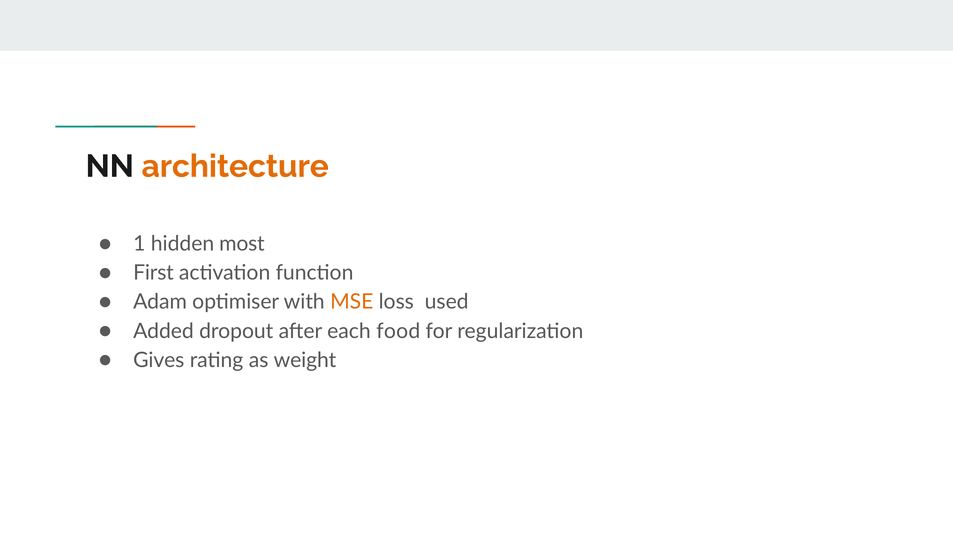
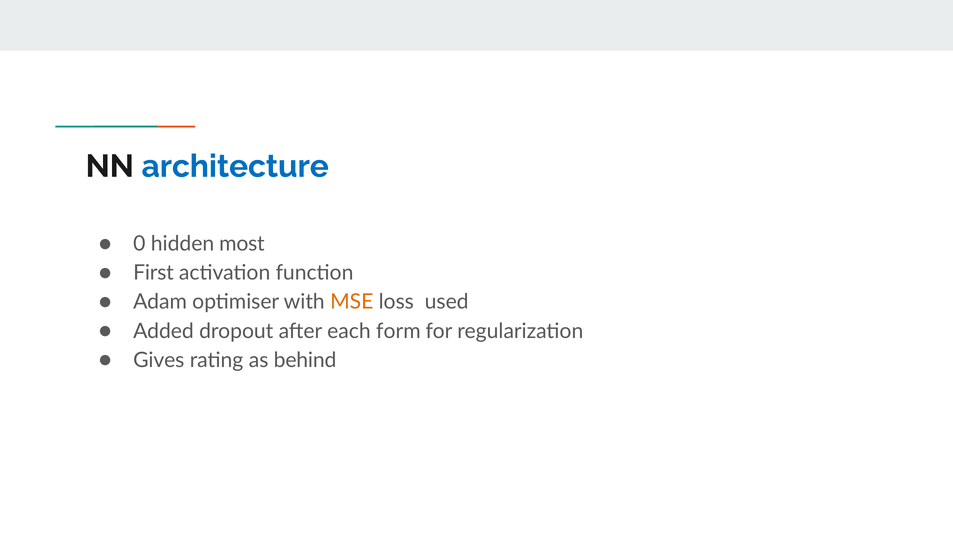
architecture colour: orange -> blue
1: 1 -> 0
food: food -> form
weight: weight -> behind
